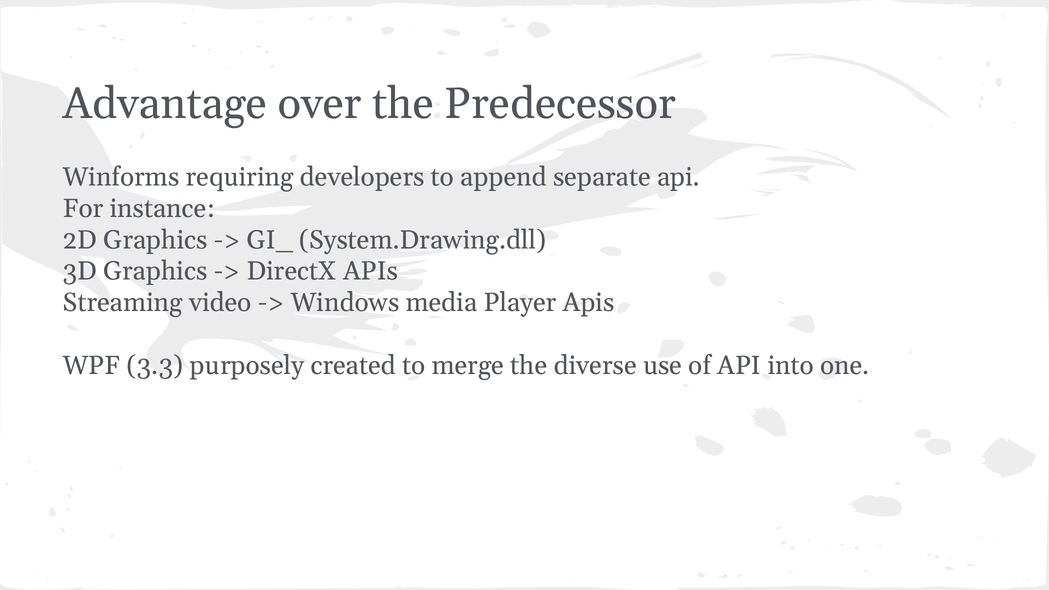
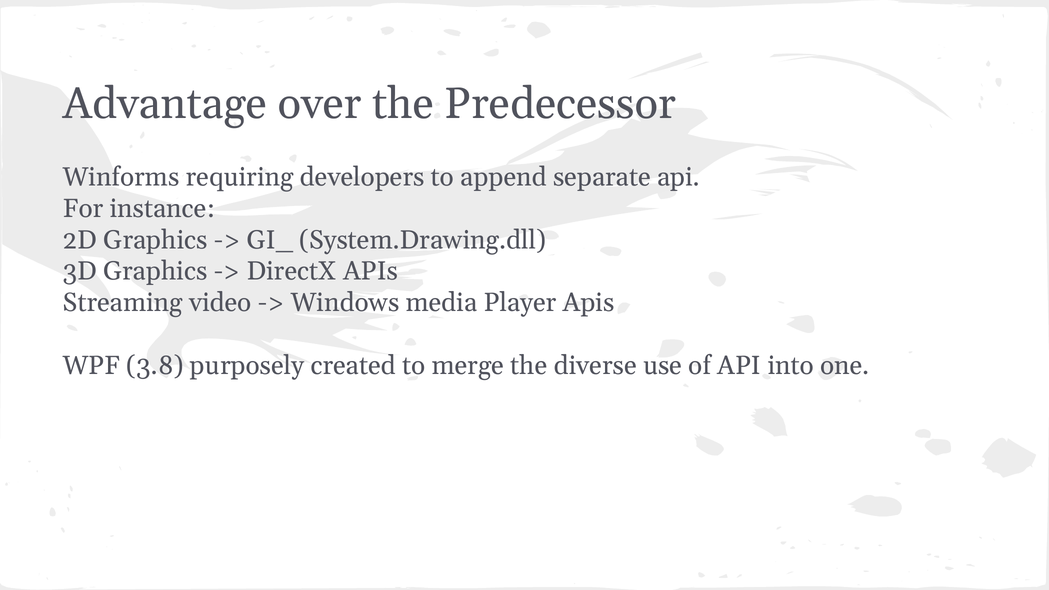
3.3: 3.3 -> 3.8
